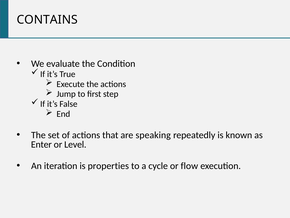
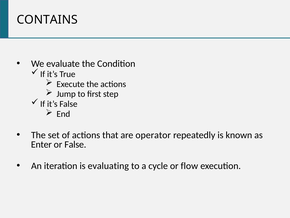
speaking: speaking -> operator
or Level: Level -> False
properties: properties -> evaluating
